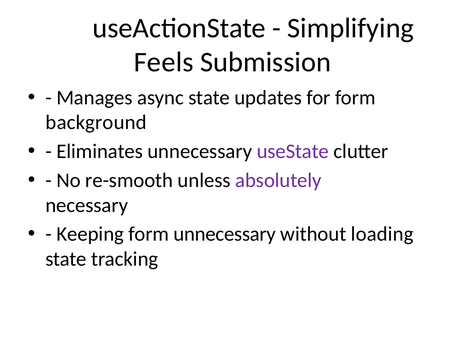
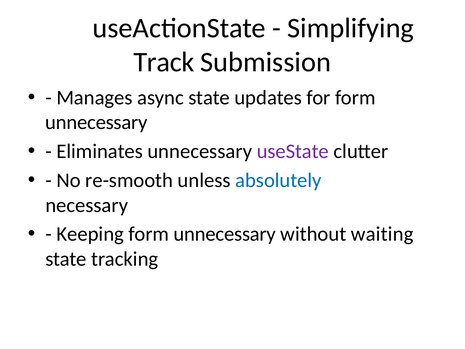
Feels: Feels -> Track
background at (96, 122): background -> unnecessary
absolutely colour: purple -> blue
loading: loading -> waiting
